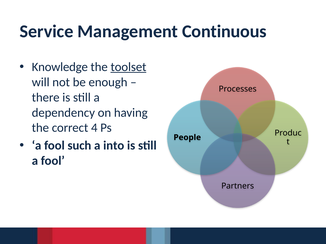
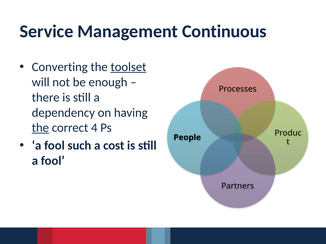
Knowledge: Knowledge -> Converting
the at (40, 128) underline: none -> present
into: into -> cost
